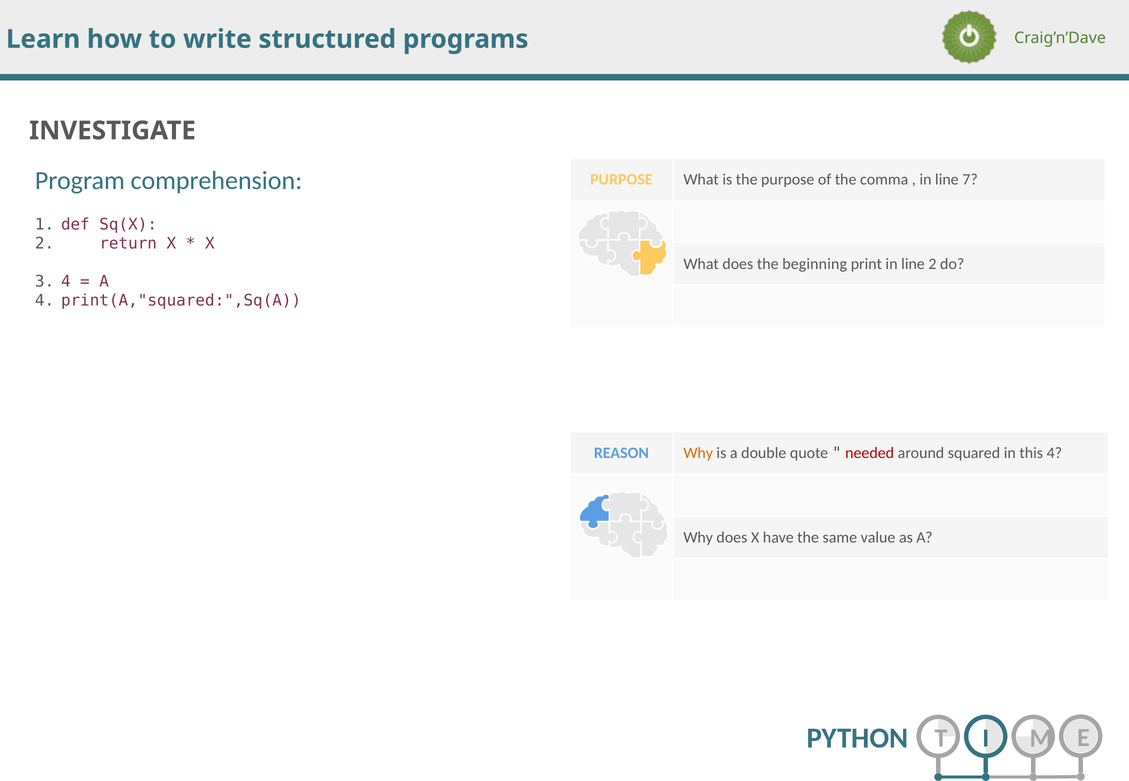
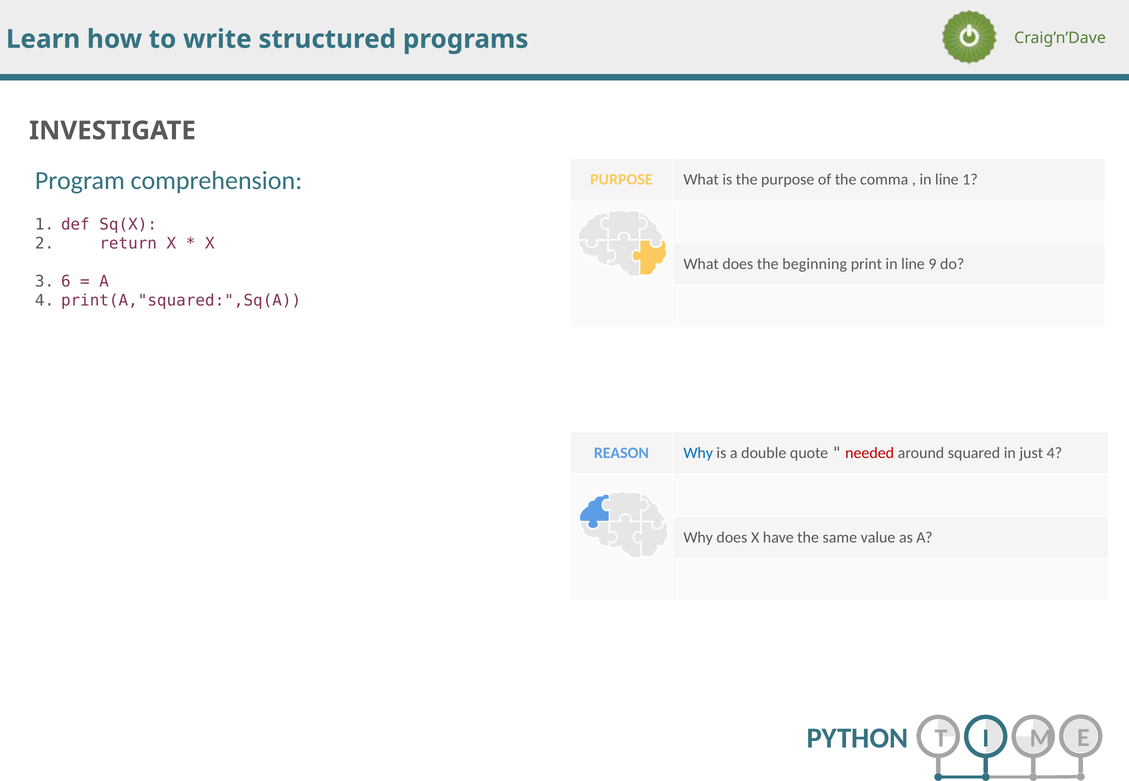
line 7: 7 -> 1
line 2: 2 -> 9
4 at (66, 282): 4 -> 6
Why at (698, 453) colour: orange -> blue
this: this -> just
